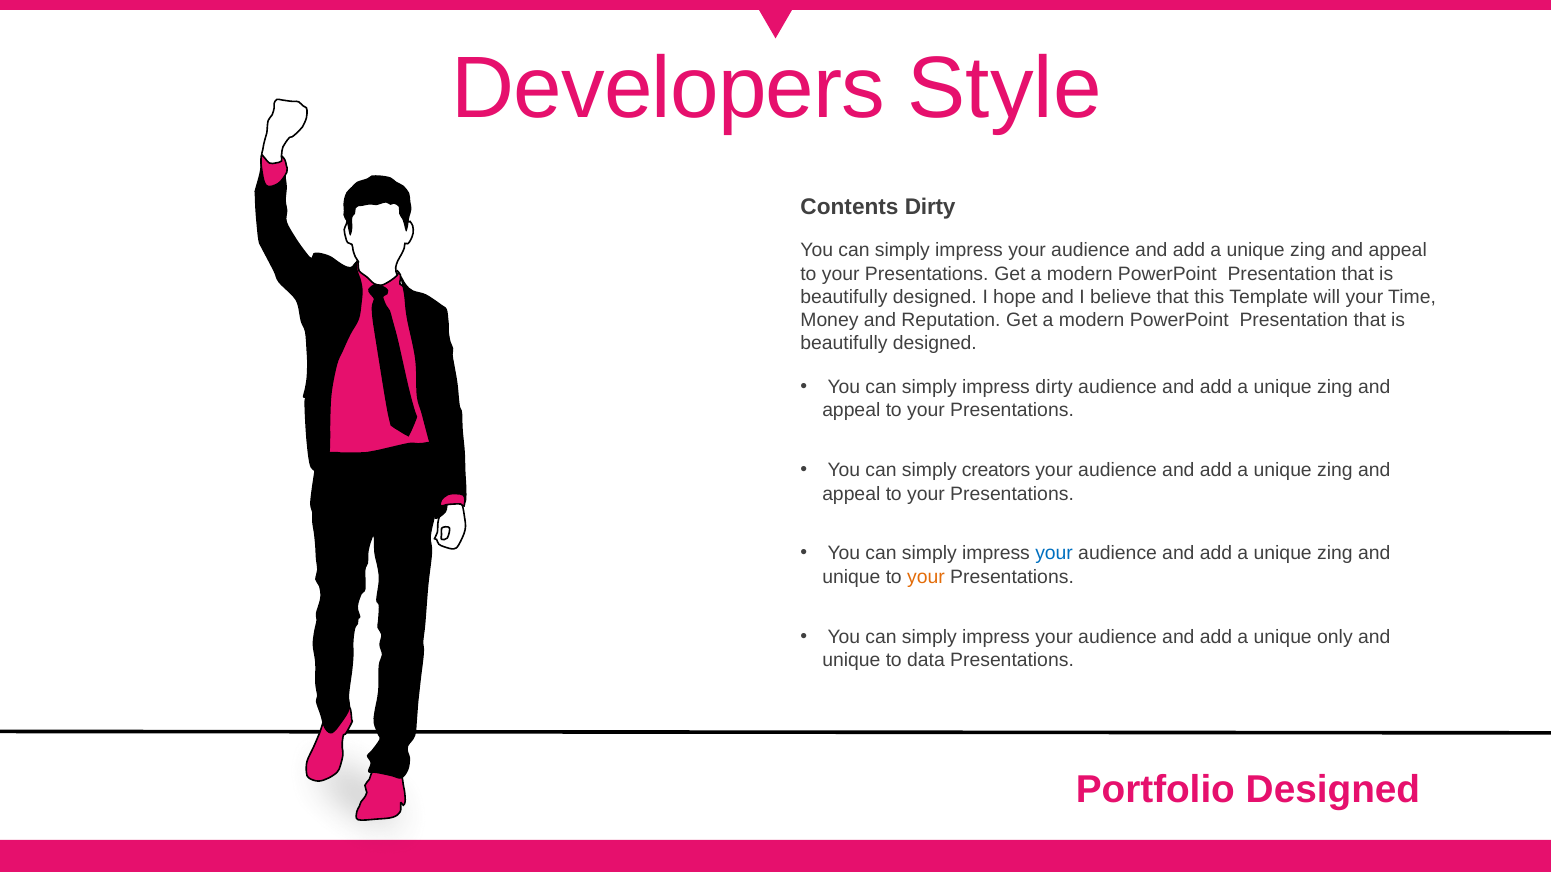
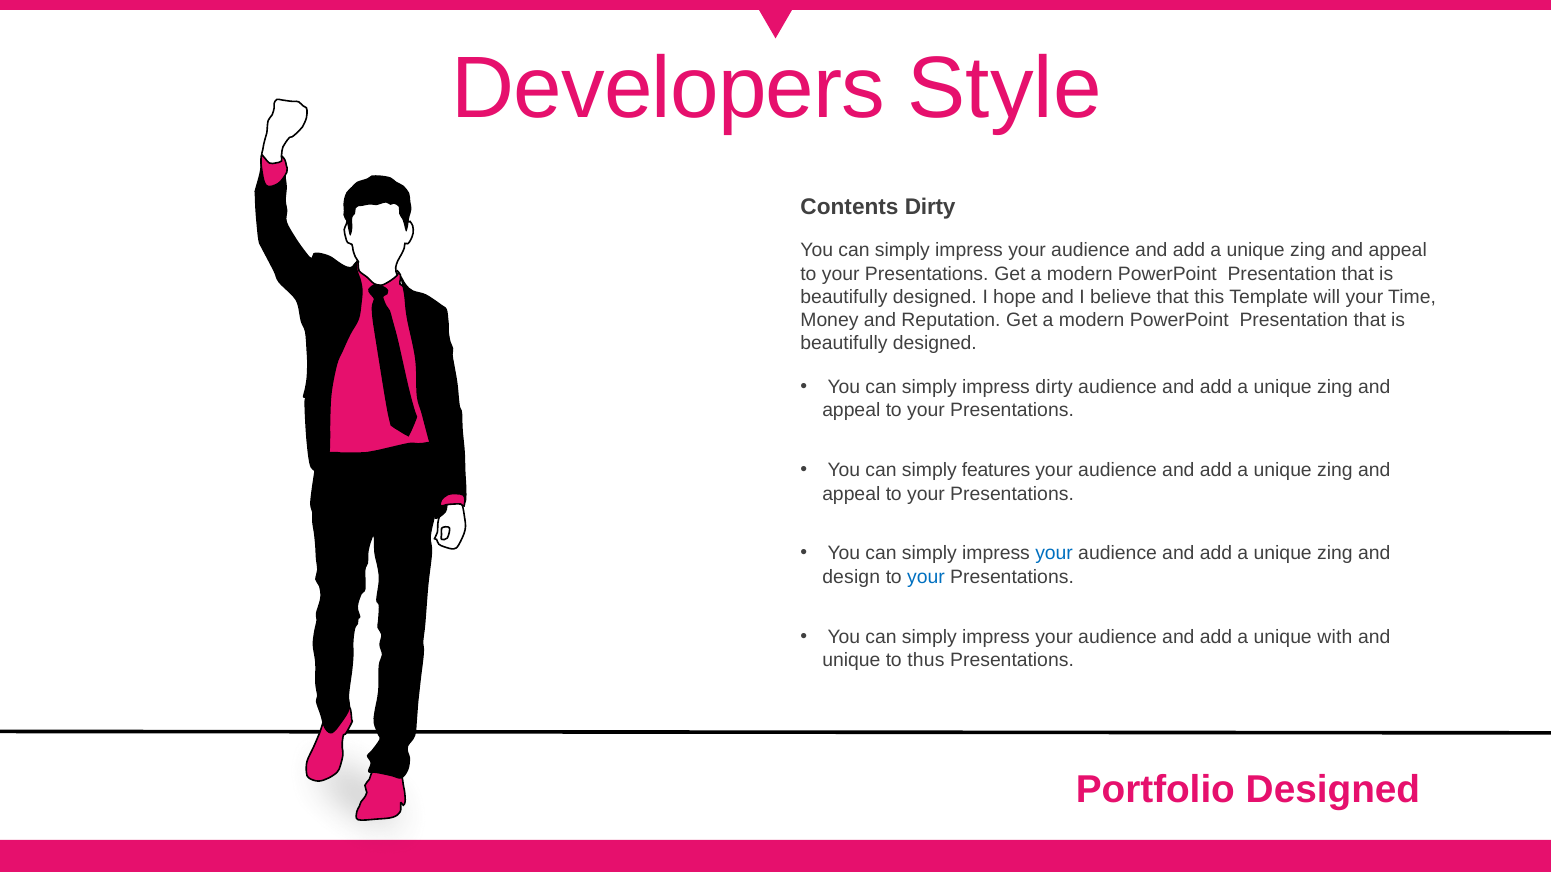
creators: creators -> features
unique at (851, 577): unique -> design
your at (926, 577) colour: orange -> blue
only: only -> with
data: data -> thus
